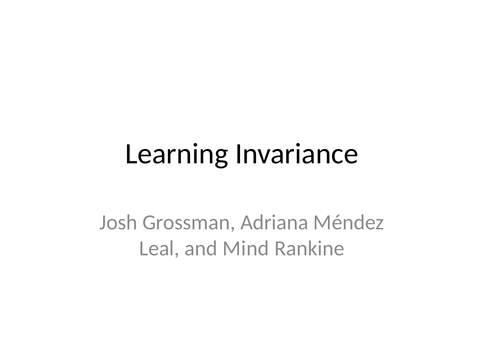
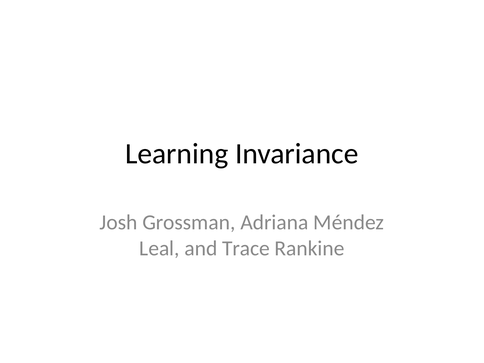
Mind: Mind -> Trace
